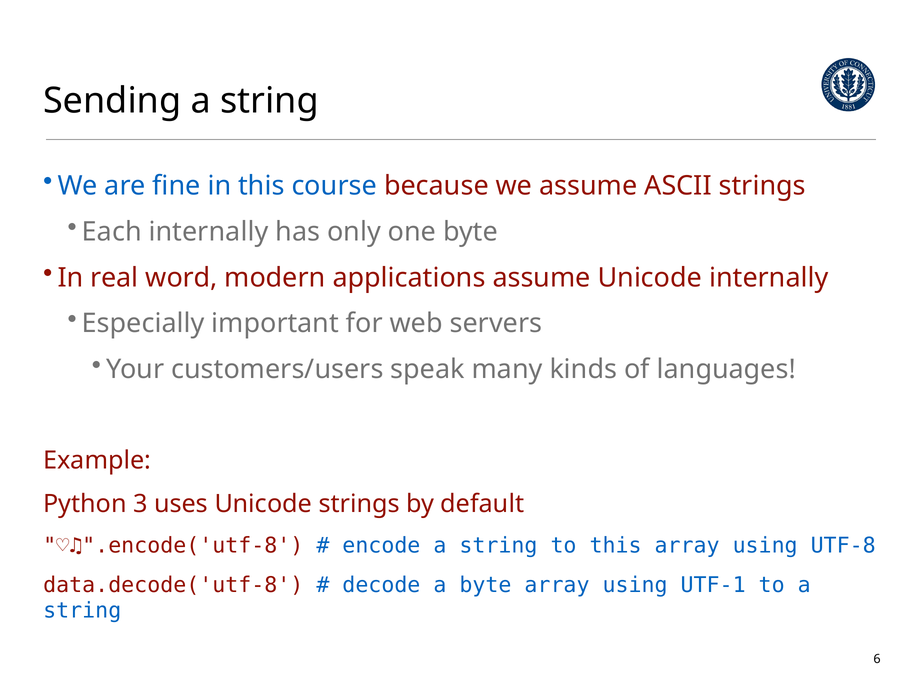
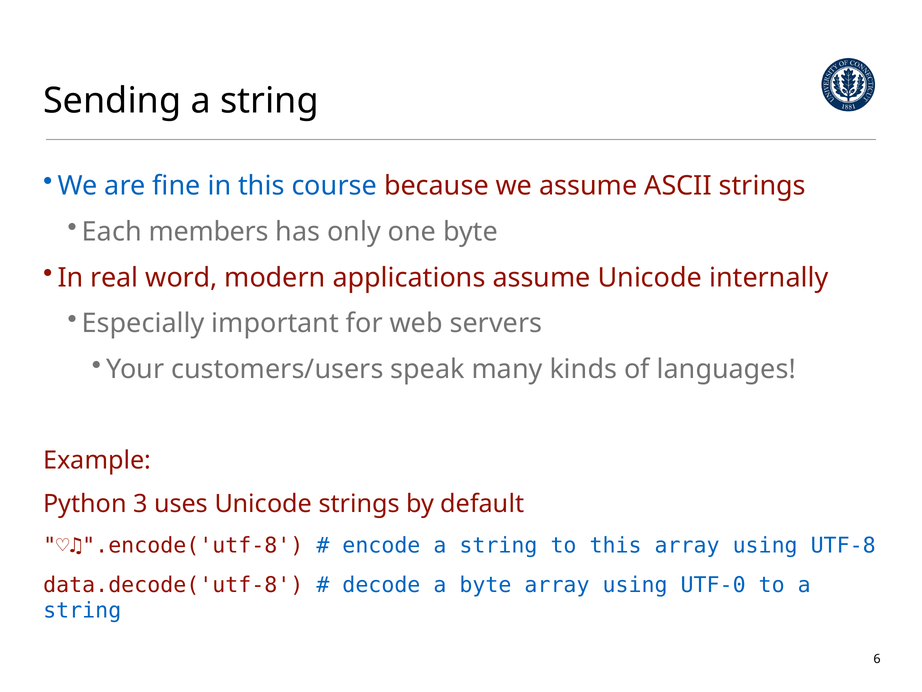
Each internally: internally -> members
UTF-1: UTF-1 -> UTF-0
